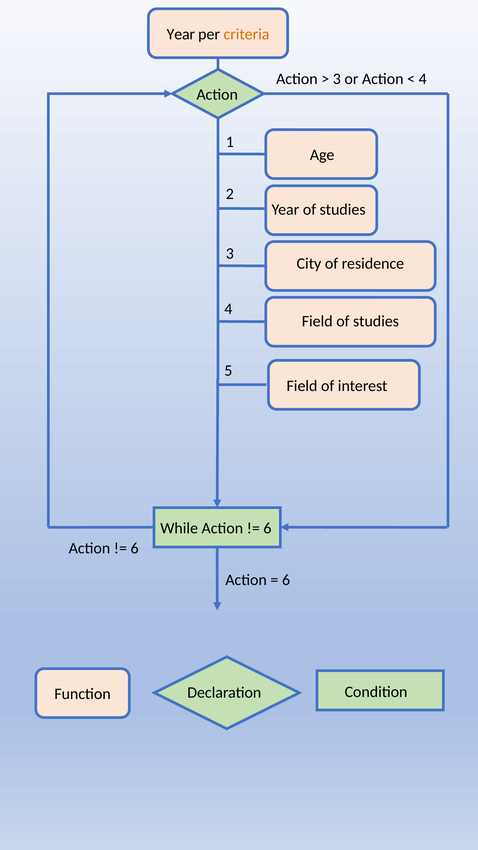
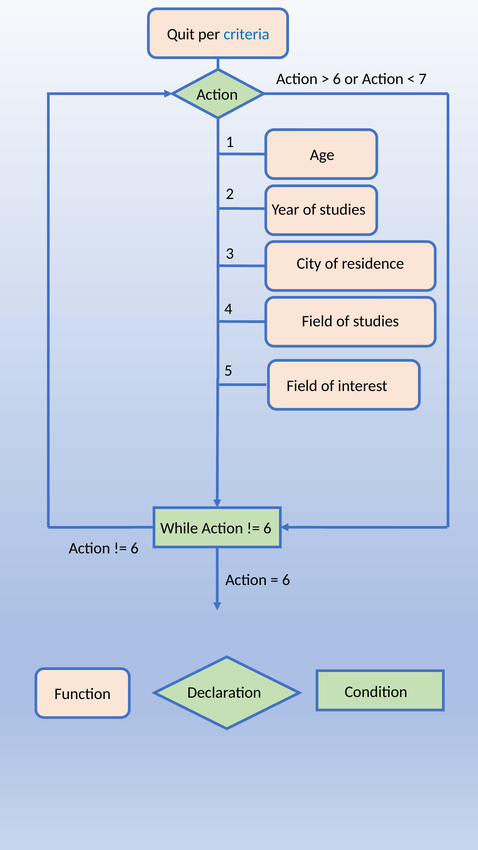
Year at (181, 34): Year -> Quit
criteria colour: orange -> blue
3 at (337, 79): 3 -> 6
4 at (423, 79): 4 -> 7
